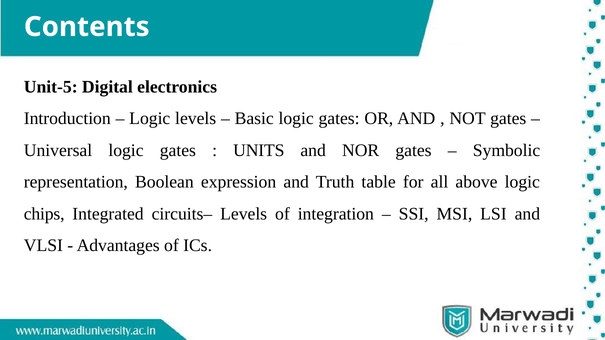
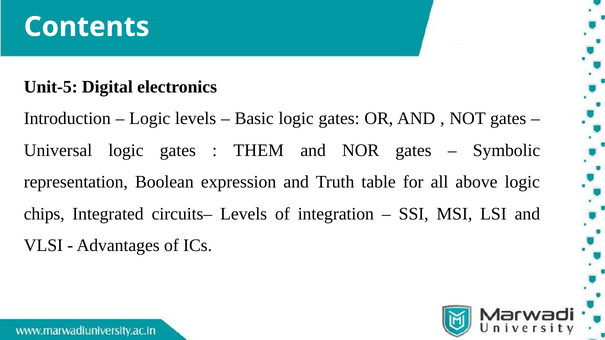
UNITS: UNITS -> THEM
